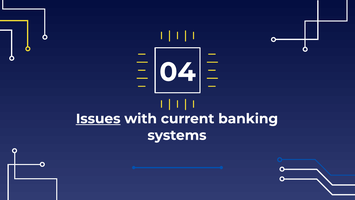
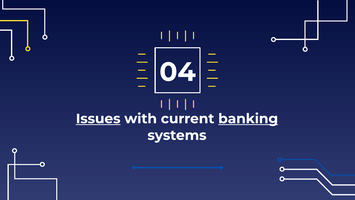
banking underline: none -> present
